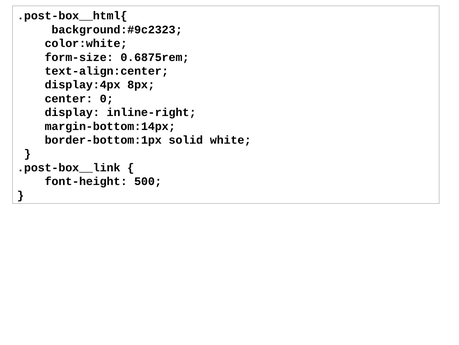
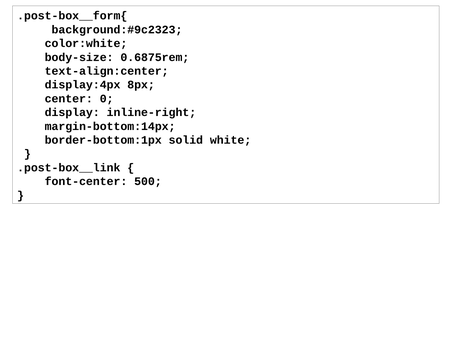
.post-box__html{: .post-box__html{ -> .post-box__form{
form-size: form-size -> body-size
font-height: font-height -> font-center
